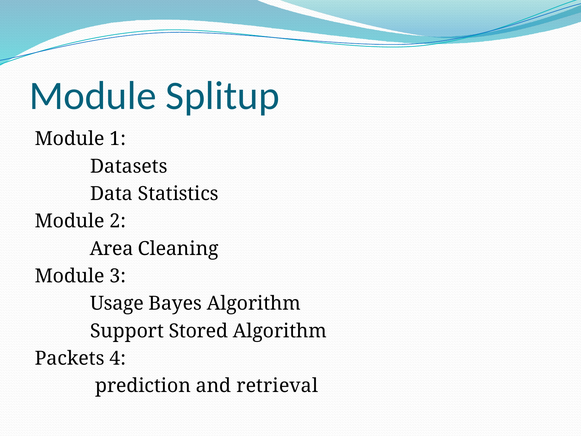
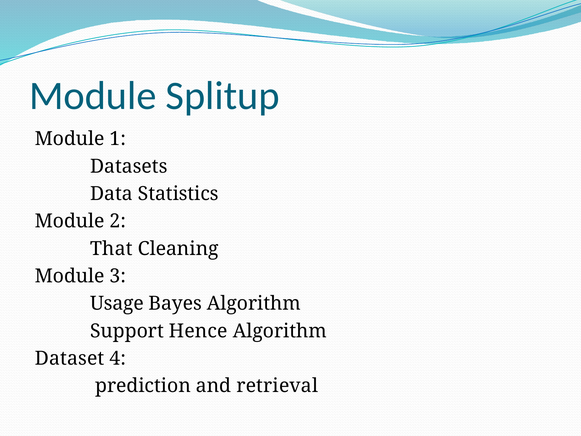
Area: Area -> That
Stored: Stored -> Hence
Packets: Packets -> Dataset
